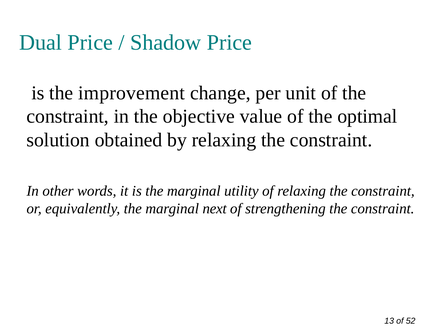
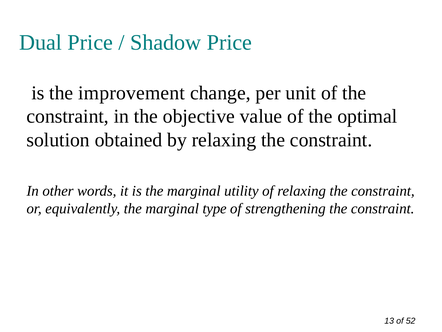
next: next -> type
